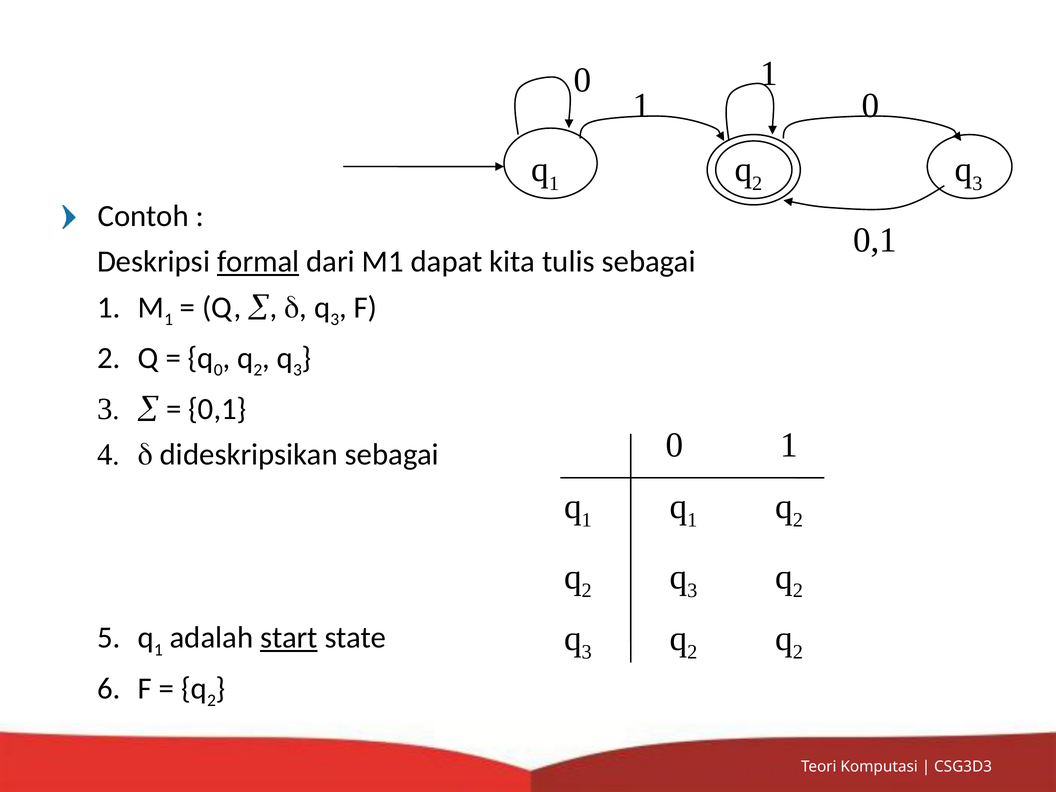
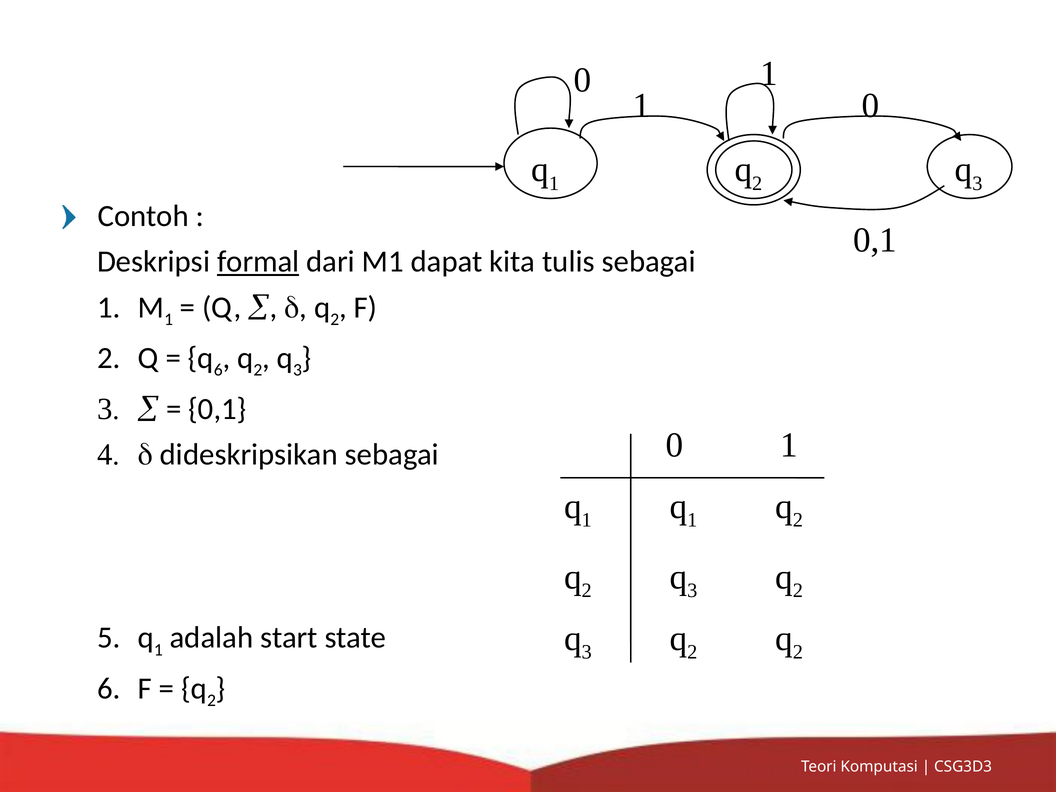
3 at (335, 319): 3 -> 2
q 0: 0 -> 6
start underline: present -> none
